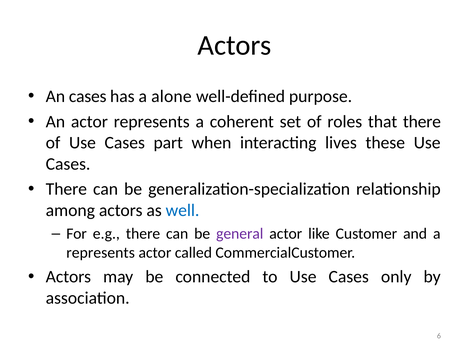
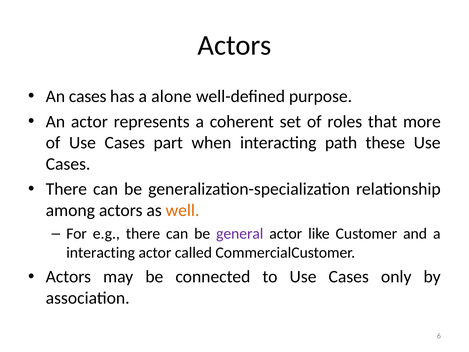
that there: there -> more
lives: lives -> path
well colour: blue -> orange
represents at (101, 252): represents -> interacting
